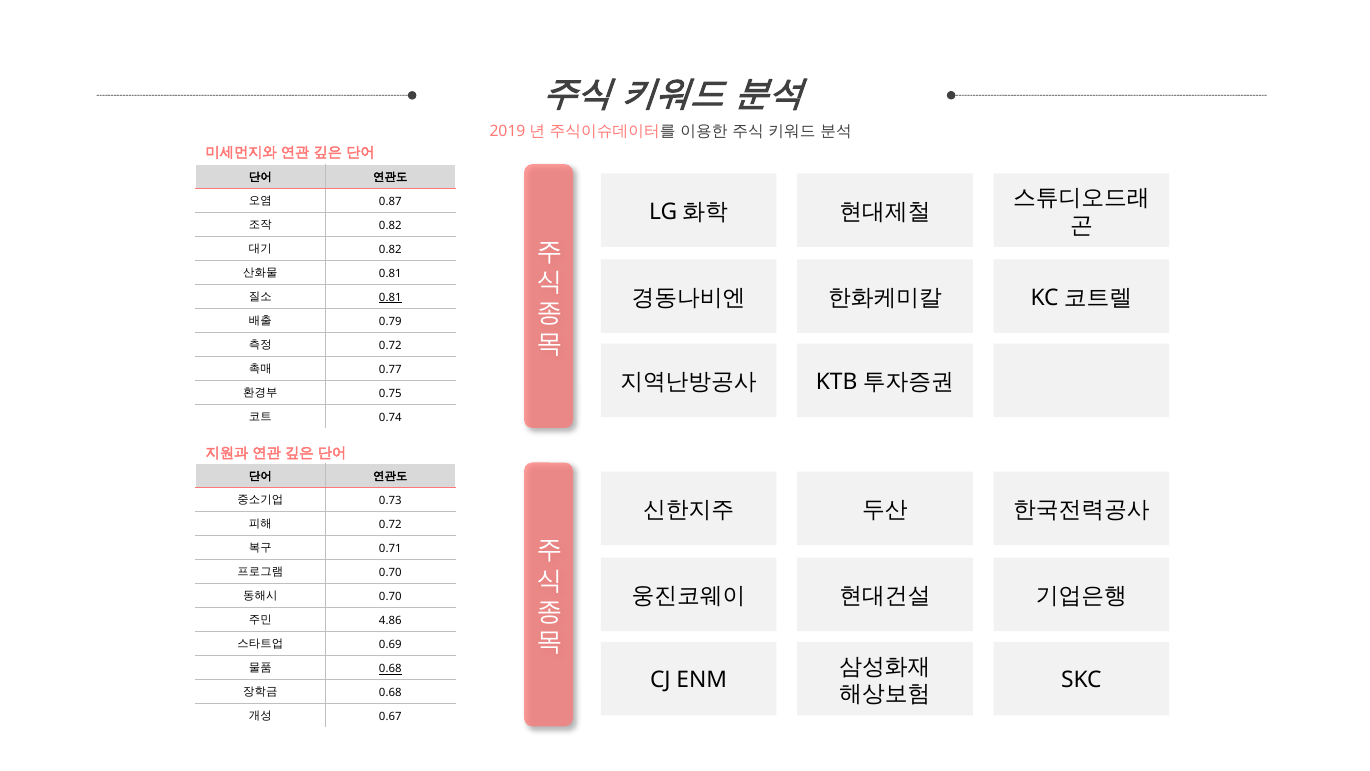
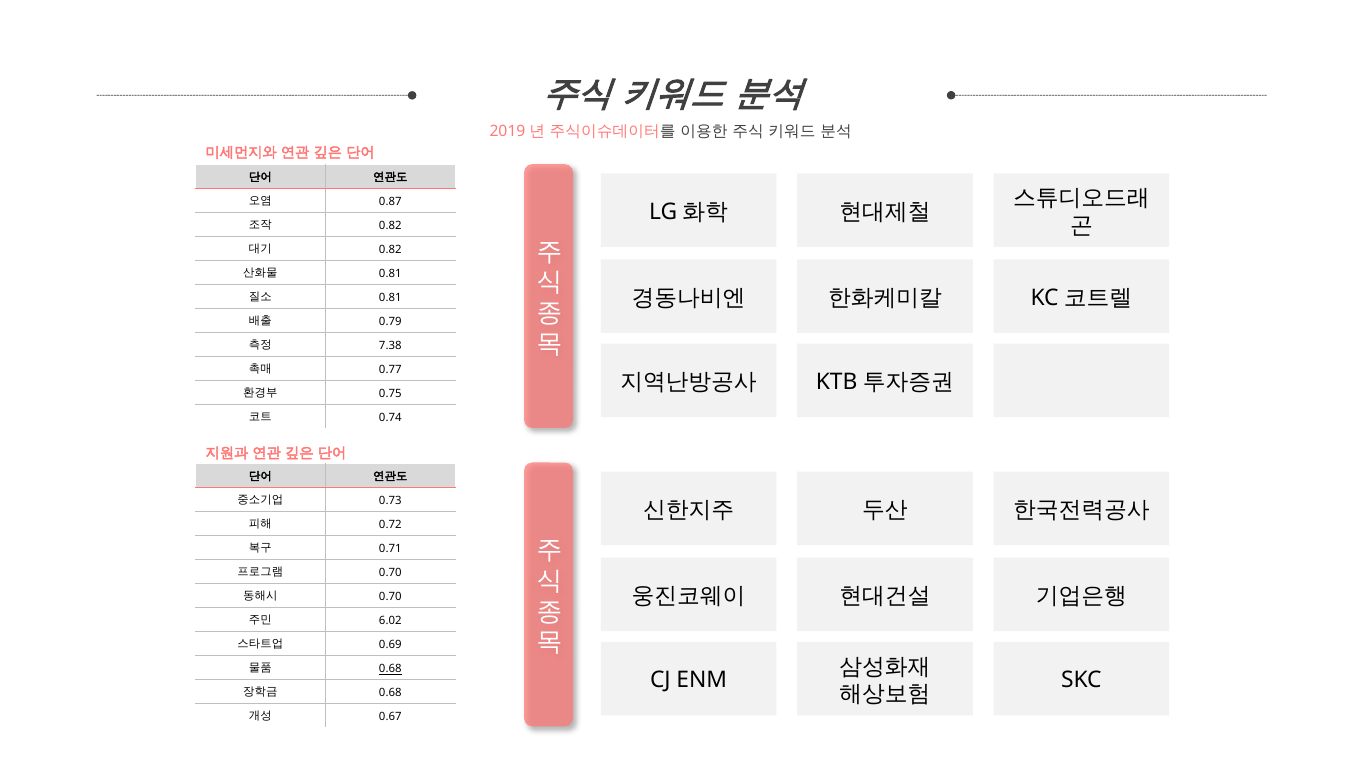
0.81 at (390, 298) underline: present -> none
0.72 at (390, 346): 0.72 -> 7.38
4.86: 4.86 -> 6.02
